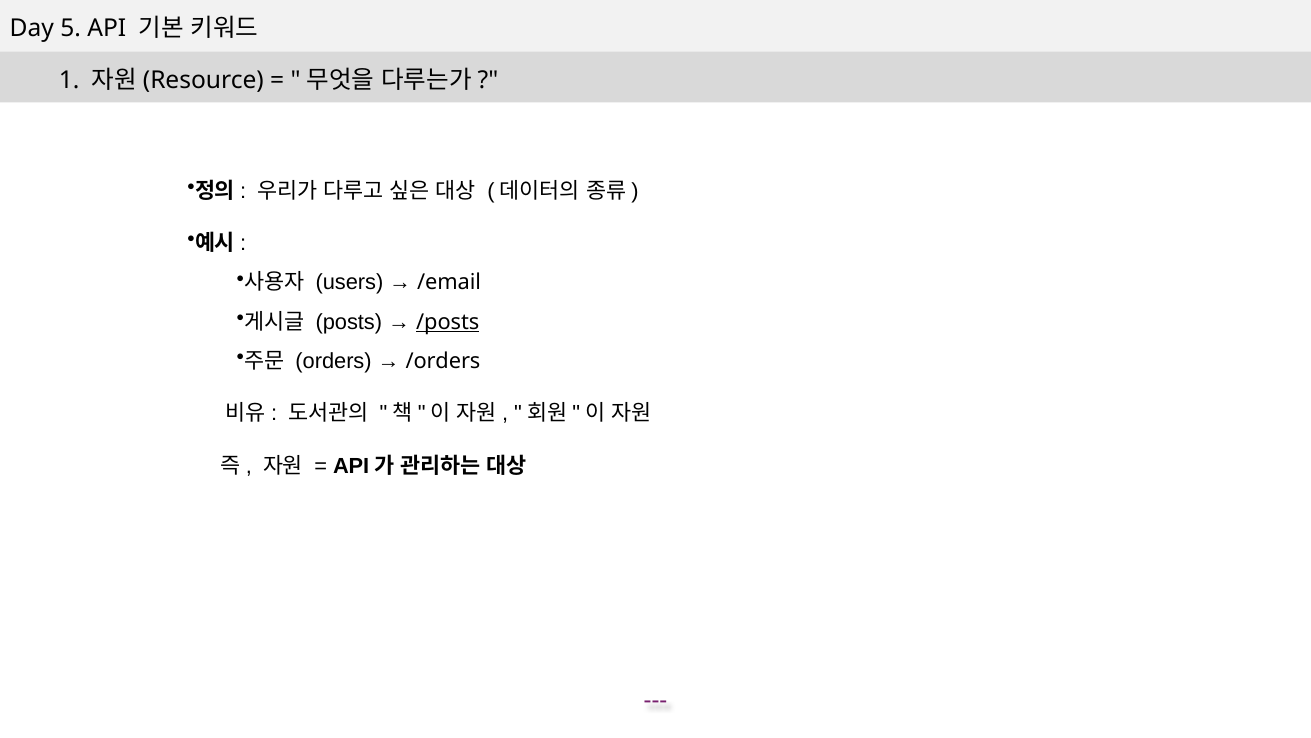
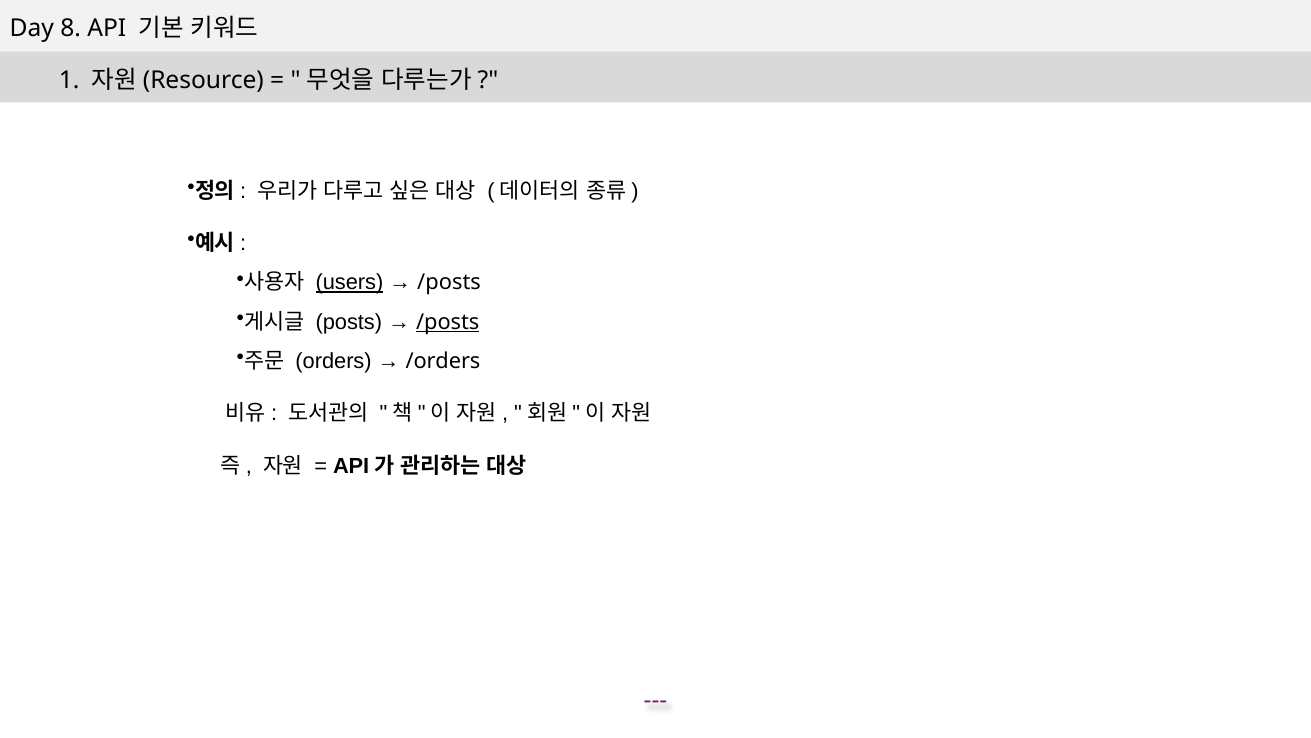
5: 5 -> 8
users underline: none -> present
/email at (449, 282): /email -> /posts
